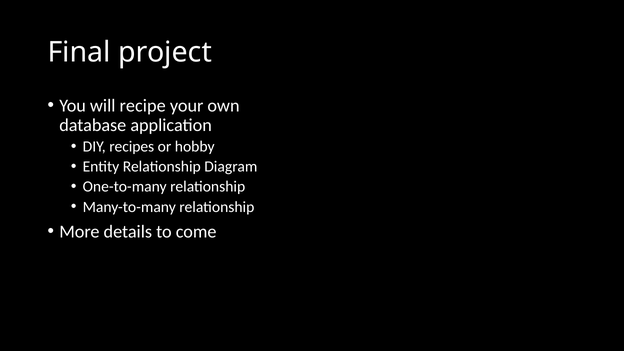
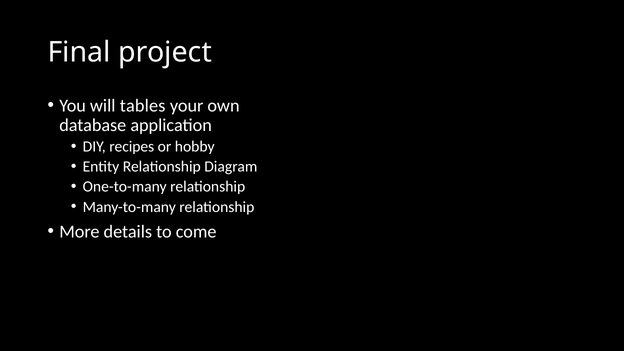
recipe: recipe -> tables
